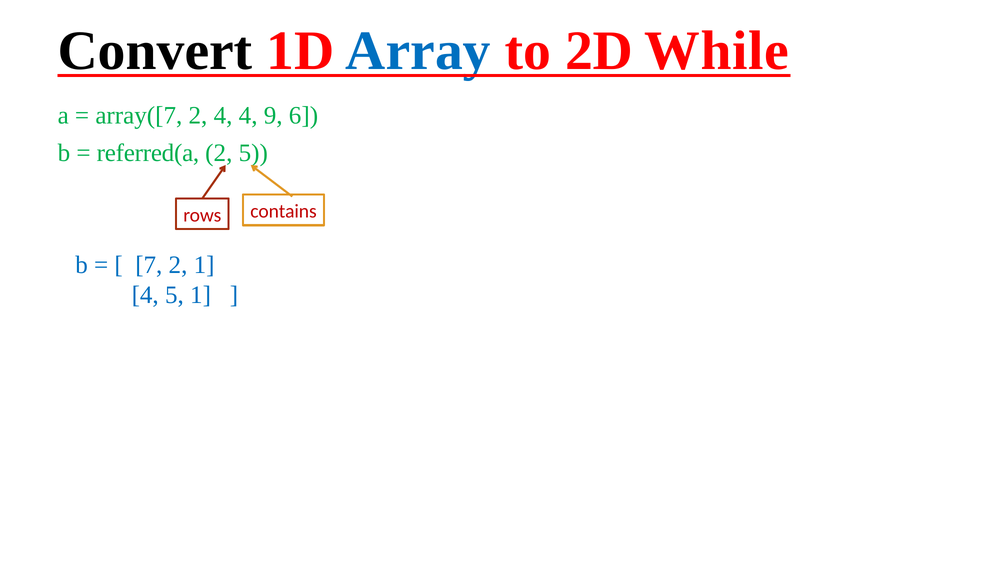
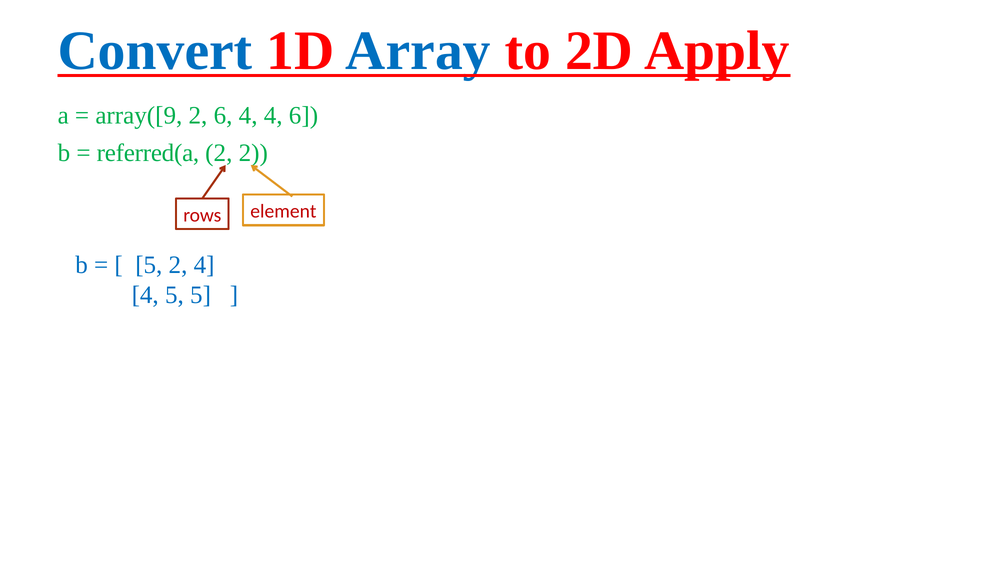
Convert colour: black -> blue
While: While -> Apply
array([7: array([7 -> array([9
2 4: 4 -> 6
9 at (273, 115): 9 -> 4
2 5: 5 -> 2
contains: contains -> element
7 at (149, 265): 7 -> 5
2 1: 1 -> 4
5 1: 1 -> 5
